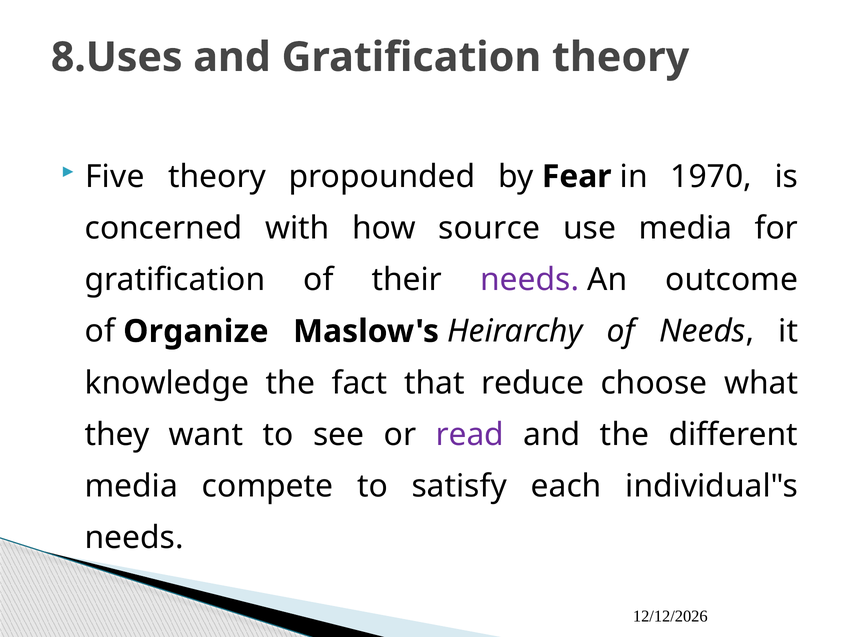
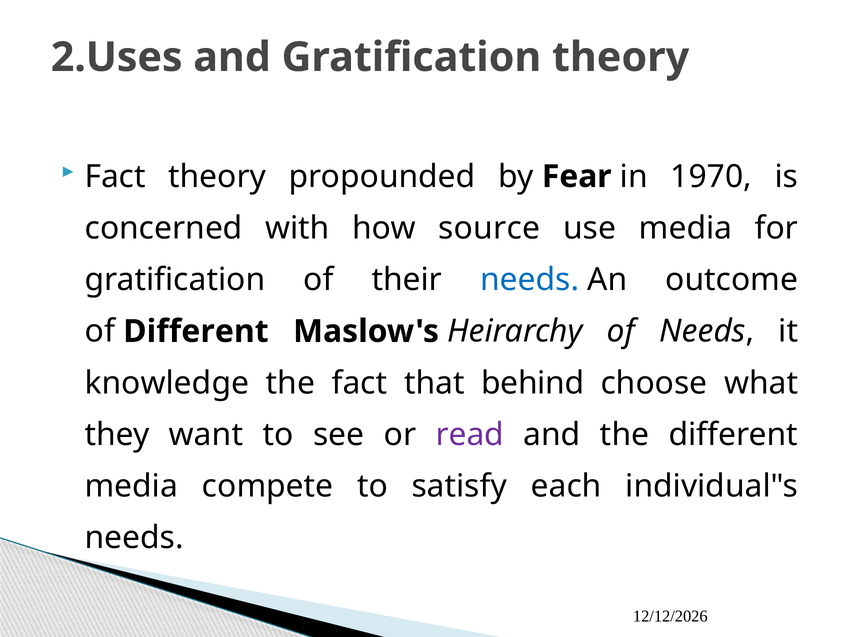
8.Uses: 8.Uses -> 2.Uses
Five at (115, 176): Five -> Fact
needs at (530, 280) colour: purple -> blue
of Organize: Organize -> Different
reduce: reduce -> behind
